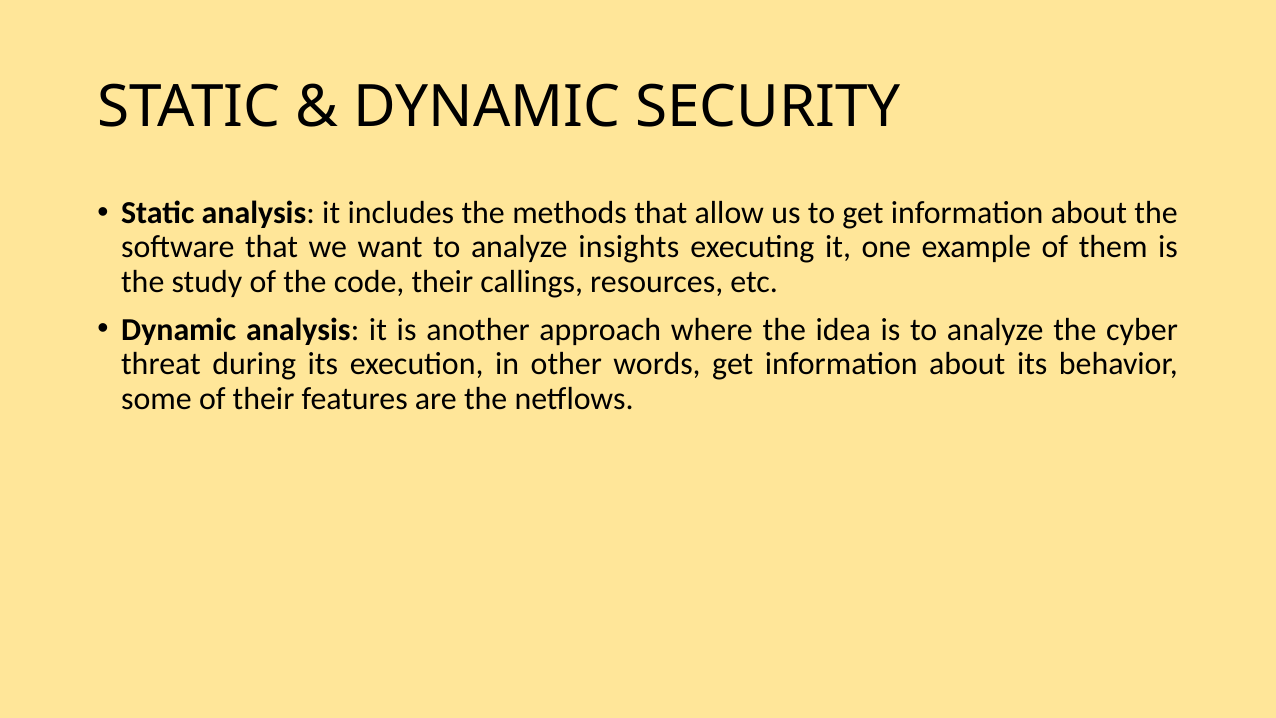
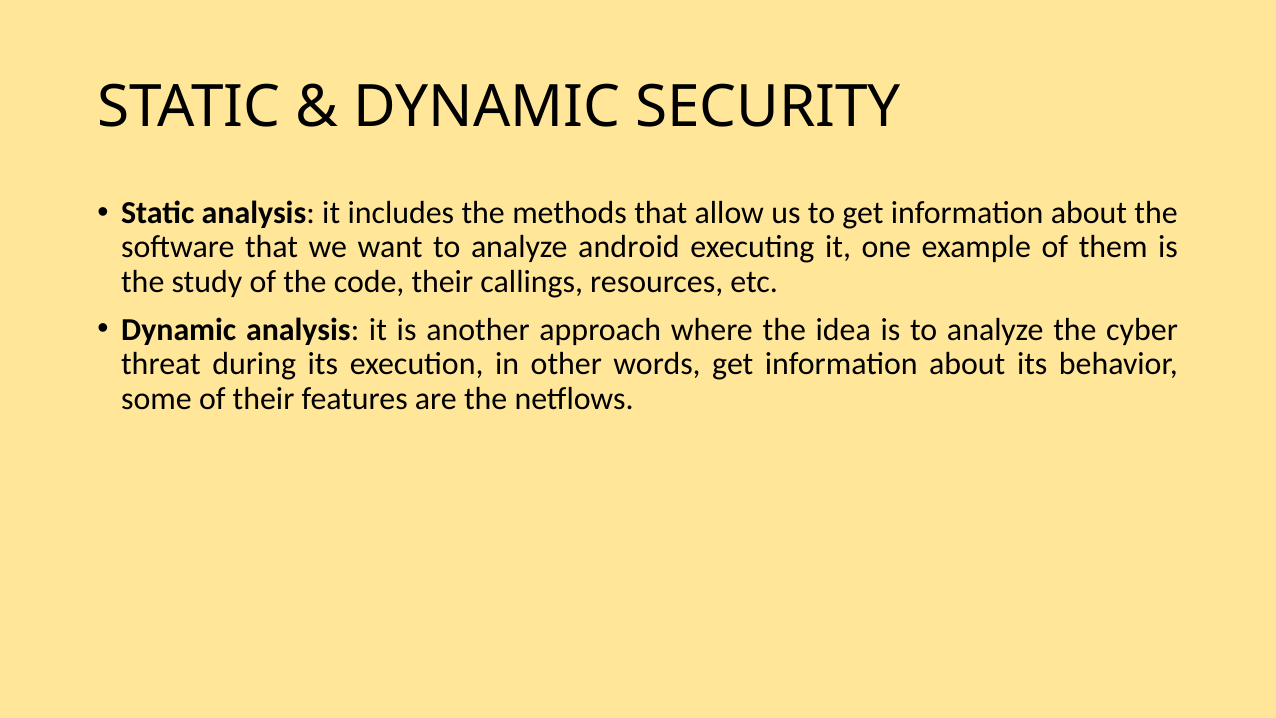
insights: insights -> android
